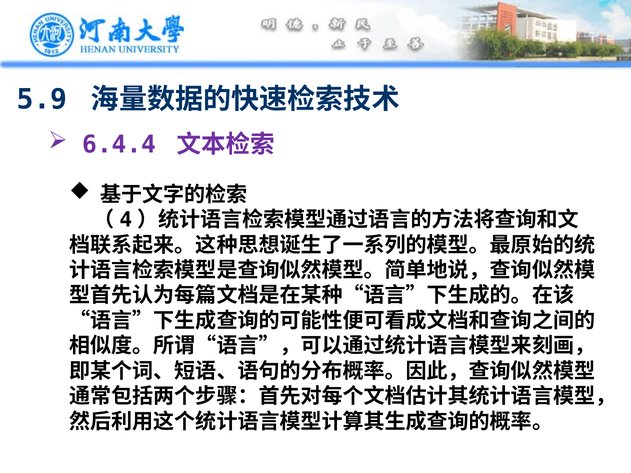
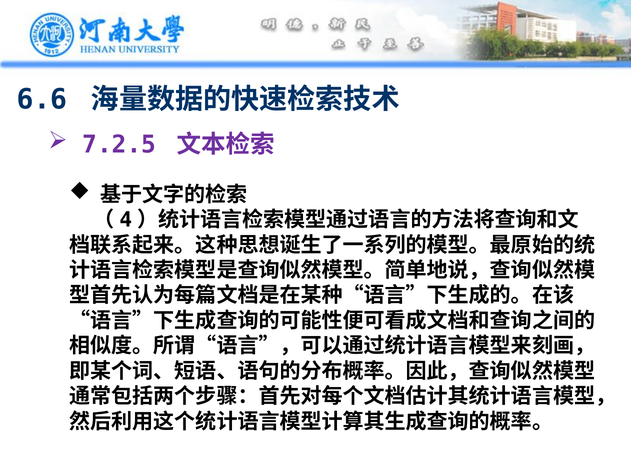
5.9: 5.9 -> 6.6
6.4.4: 6.4.4 -> 7.2.5
